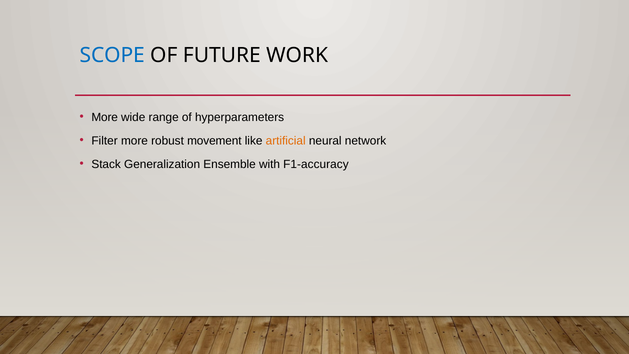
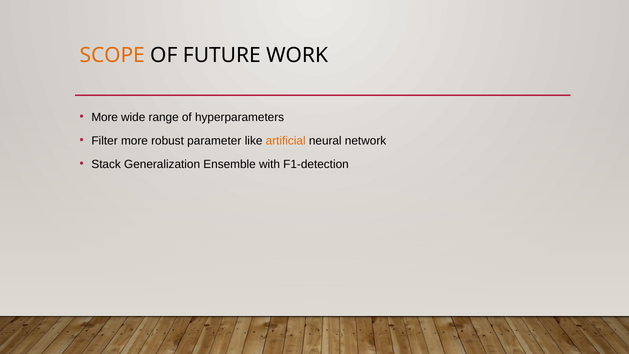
SCOPE colour: blue -> orange
movement: movement -> parameter
F1-accuracy: F1-accuracy -> F1-detection
